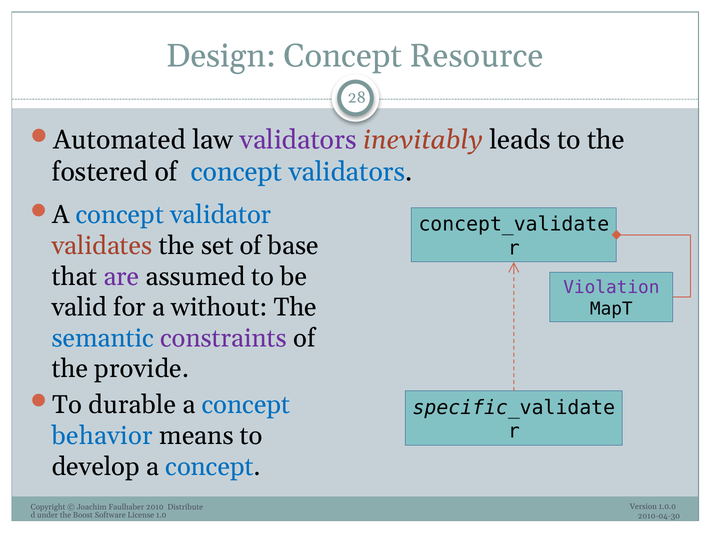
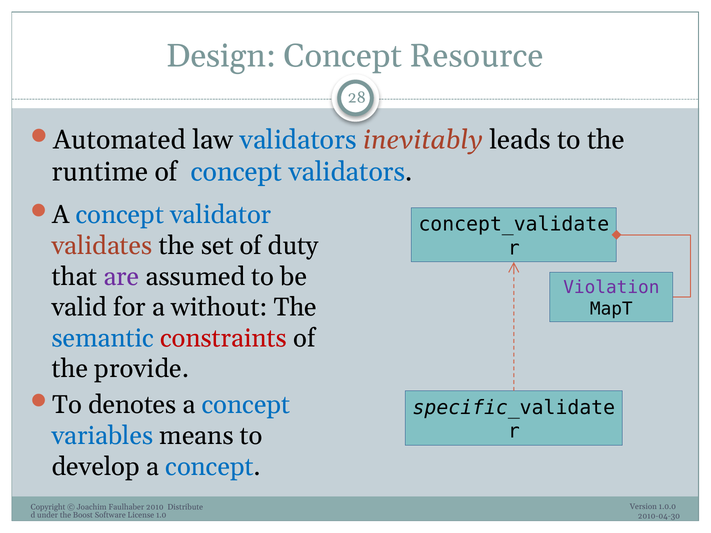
validators at (298, 140) colour: purple -> blue
fostered: fostered -> runtime
base: base -> duty
constraints colour: purple -> red
durable: durable -> denotes
behavior: behavior -> variables
